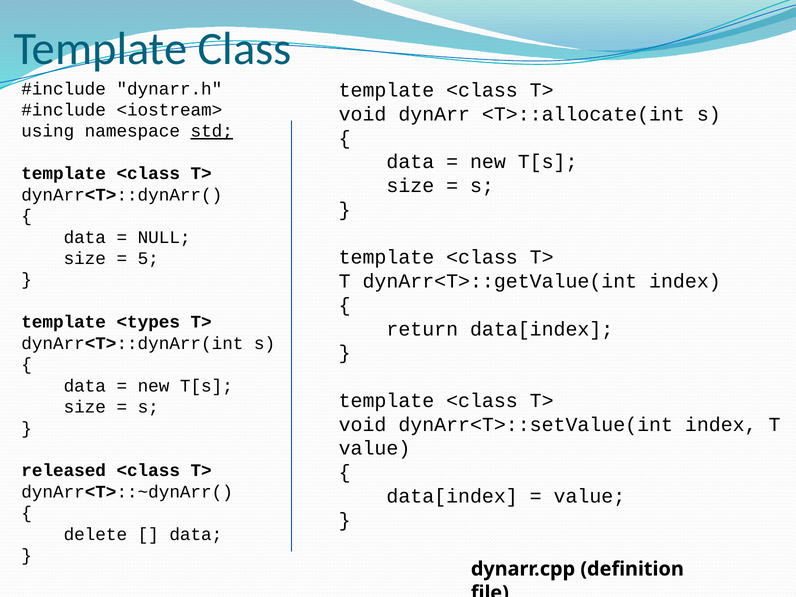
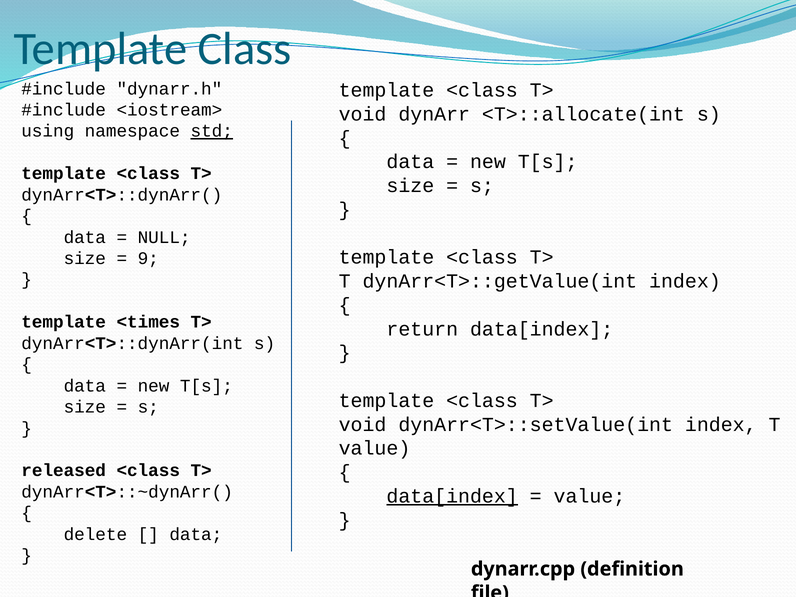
5: 5 -> 9
<types: <types -> <times
data[index at (452, 496) underline: none -> present
